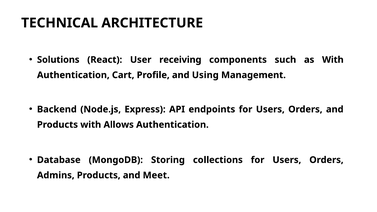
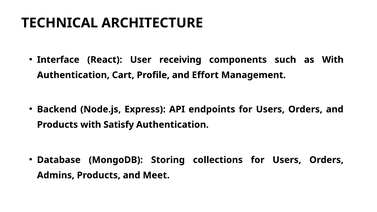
Solutions: Solutions -> Interface
Using: Using -> Effort
Allows: Allows -> Satisfy
